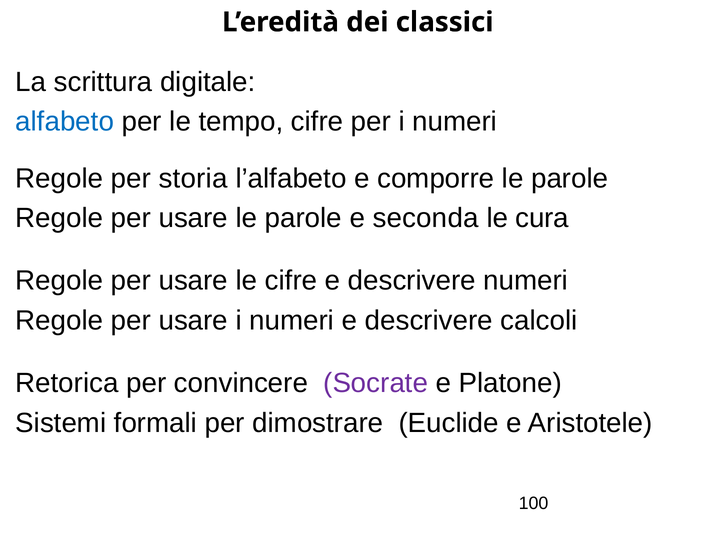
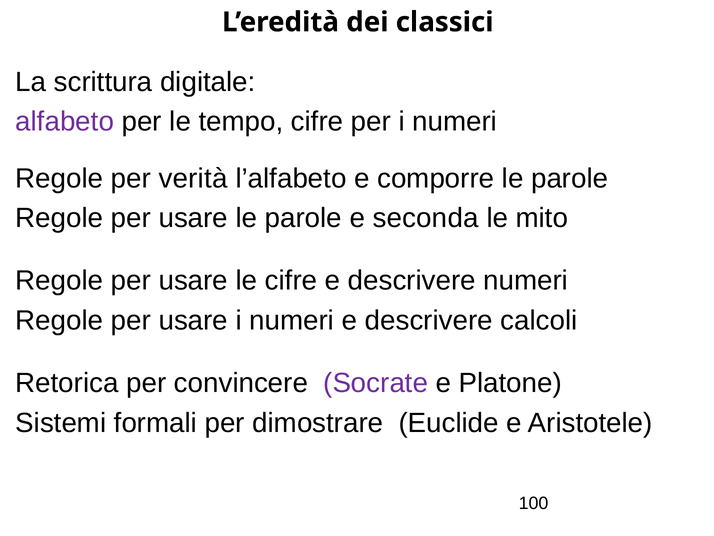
alfabeto colour: blue -> purple
storia: storia -> verità
cura: cura -> mito
